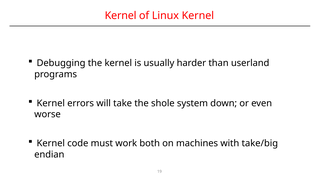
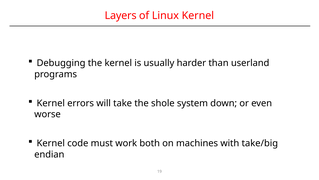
Kernel at (121, 16): Kernel -> Layers
